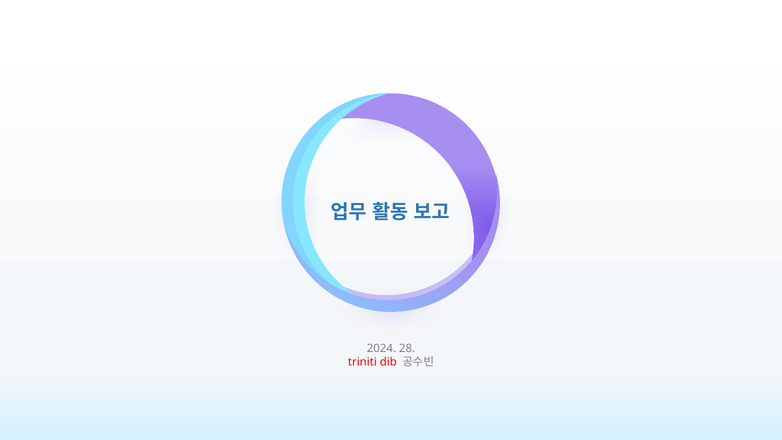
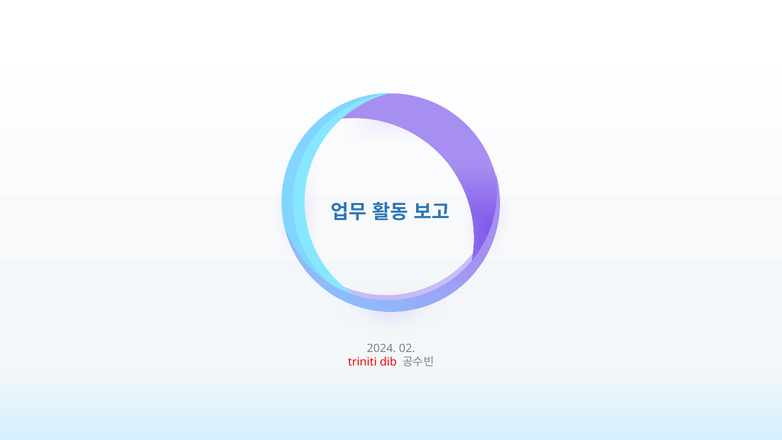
28: 28 -> 02
